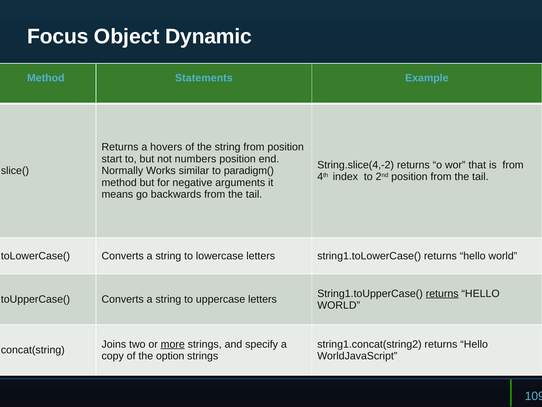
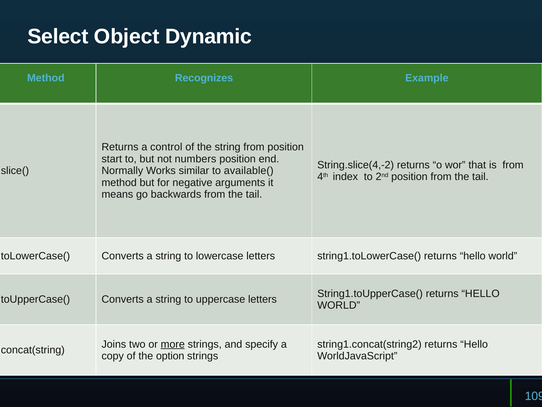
Focus: Focus -> Select
Statements: Statements -> Recognizes
hovers: hovers -> control
paradigm(: paradigm( -> available(
returns at (442, 293) underline: present -> none
